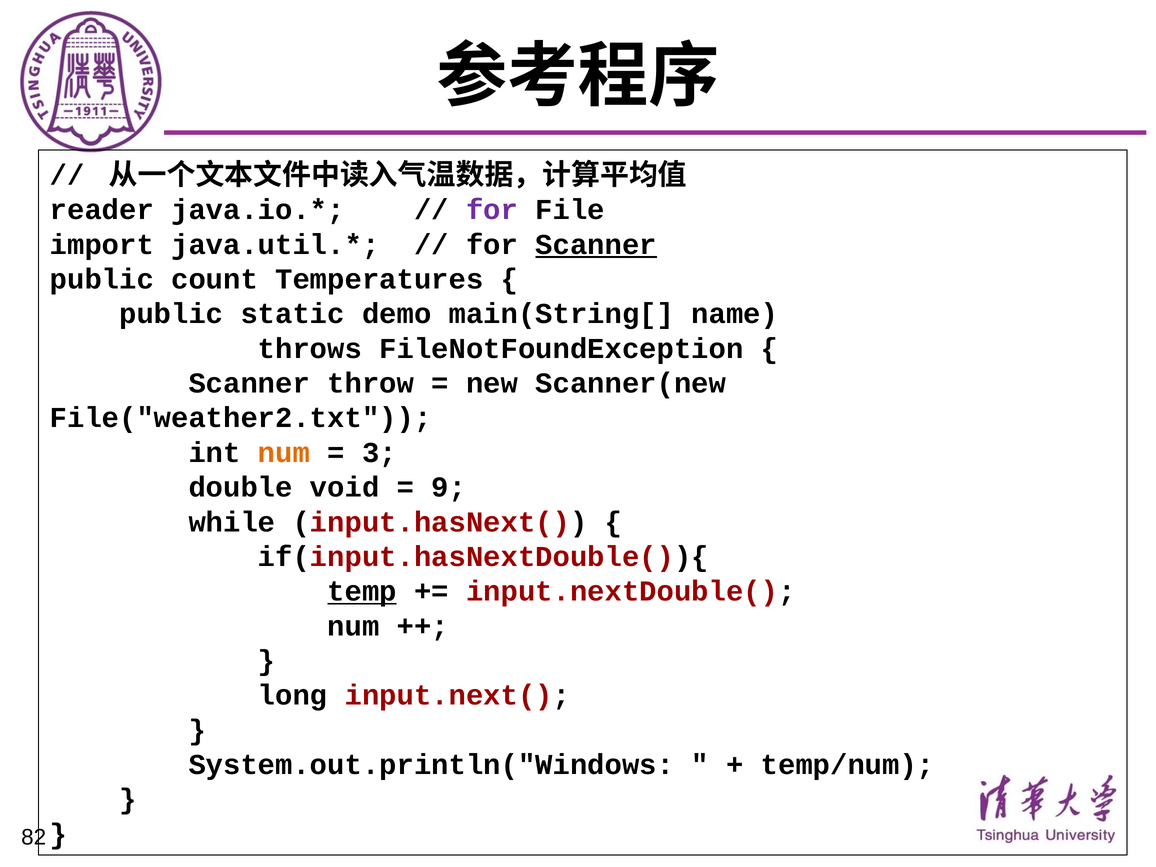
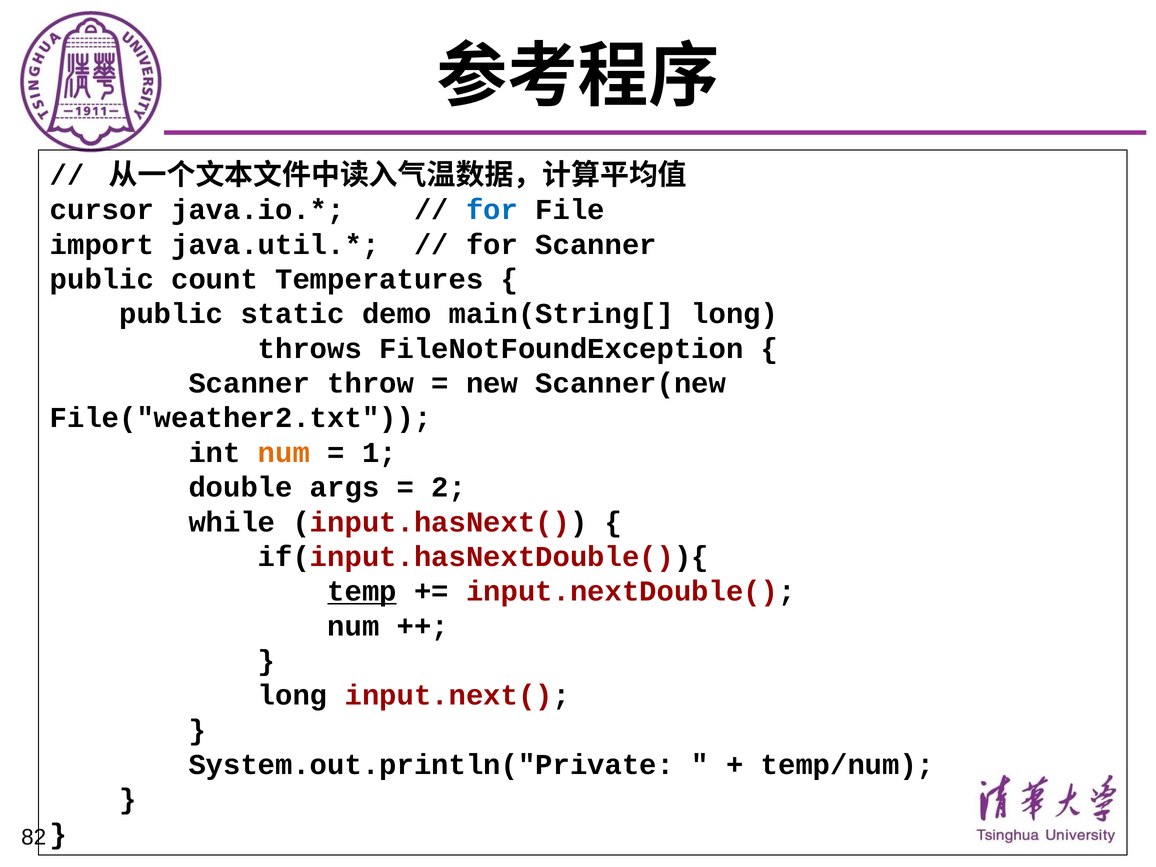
reader: reader -> cursor
for at (492, 210) colour: purple -> blue
Scanner at (596, 245) underline: present -> none
main(String[ name: name -> long
3: 3 -> 1
void: void -> args
9: 9 -> 2
System.out.println("Windows: System.out.println("Windows -> System.out.println("Private
